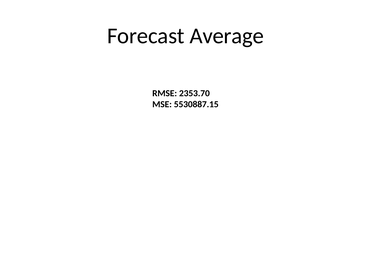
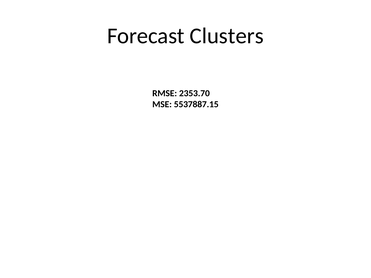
Average: Average -> Clusters
5530887.15: 5530887.15 -> 5537887.15
